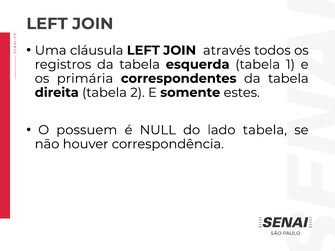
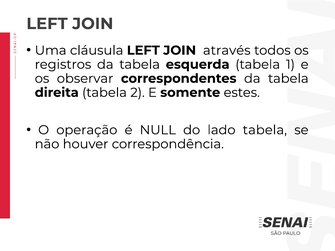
primária: primária -> observar
possuem: possuem -> operação
